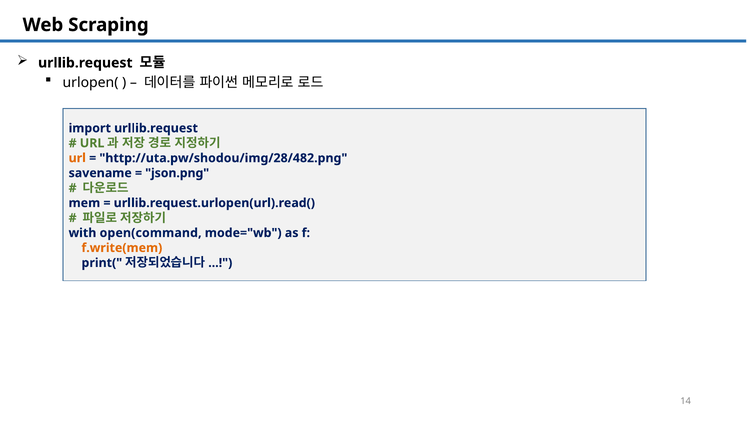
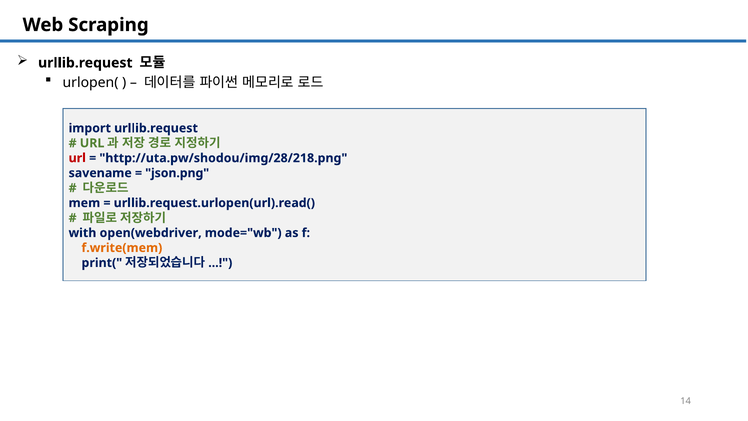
url at (77, 158) colour: orange -> red
http://uta.pw/shodou/img/28/482.png: http://uta.pw/shodou/img/28/482.png -> http://uta.pw/shodou/img/28/218.png
open(command: open(command -> open(webdriver
